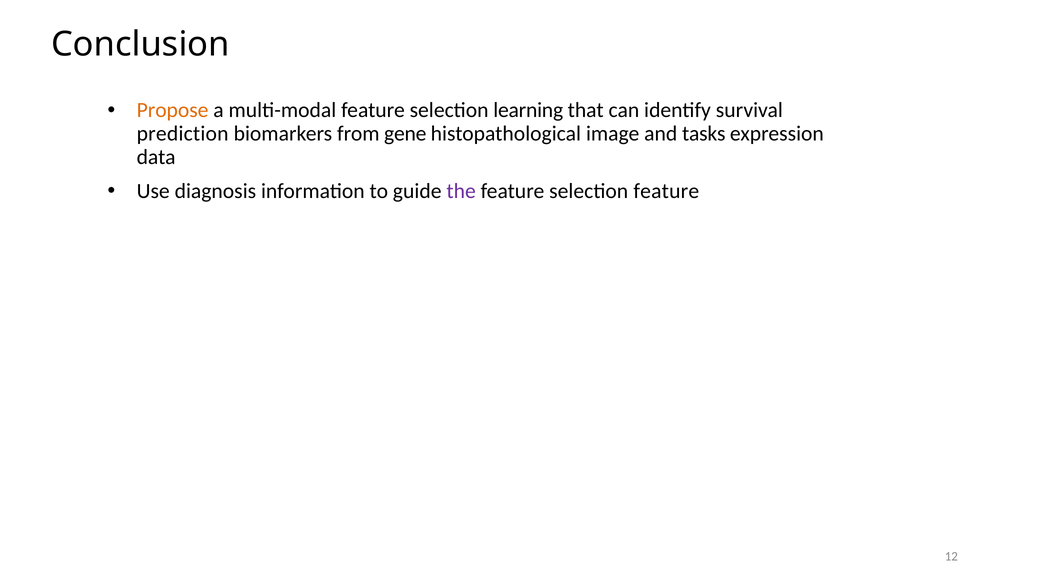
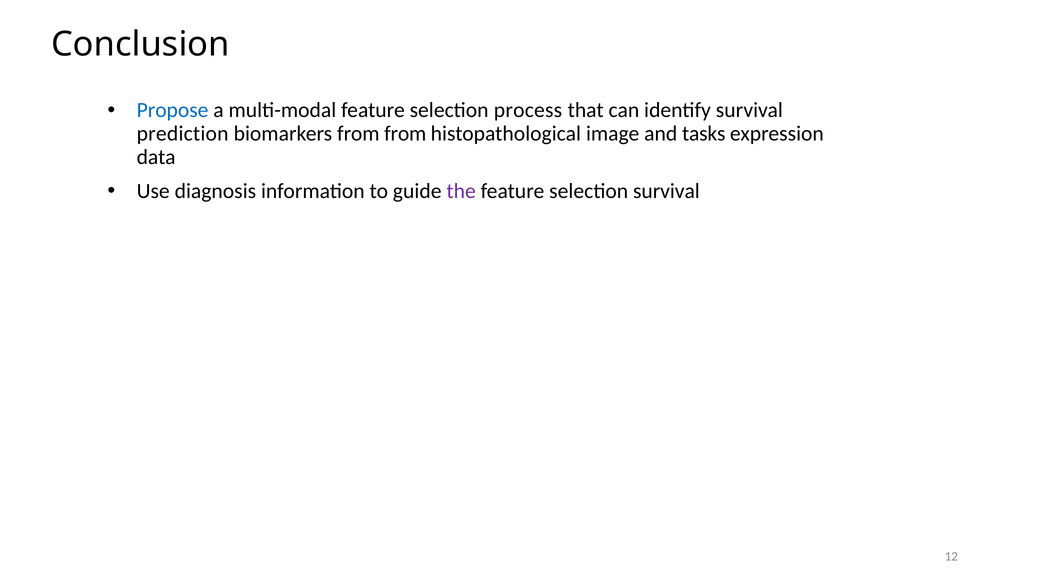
Propose colour: orange -> blue
learning: learning -> process
from gene: gene -> from
selection feature: feature -> survival
